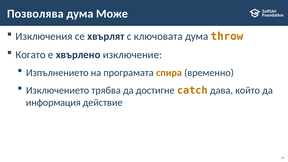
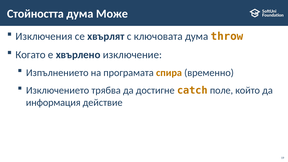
Позволява: Позволява -> Стойността
дава: дава -> поле
